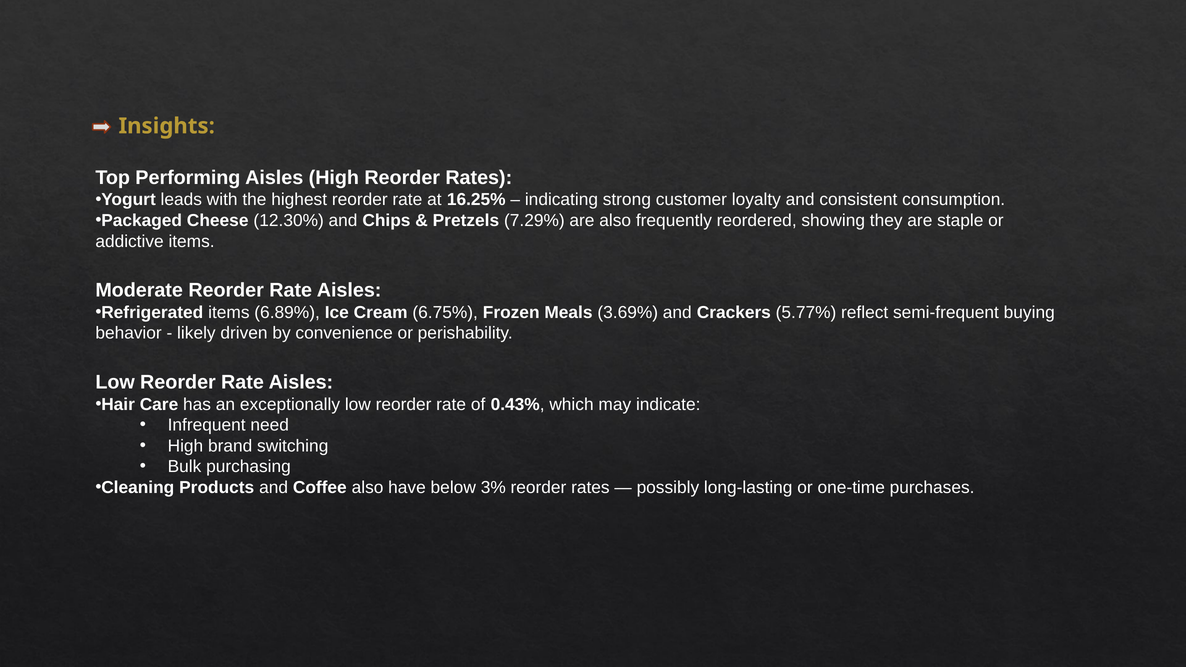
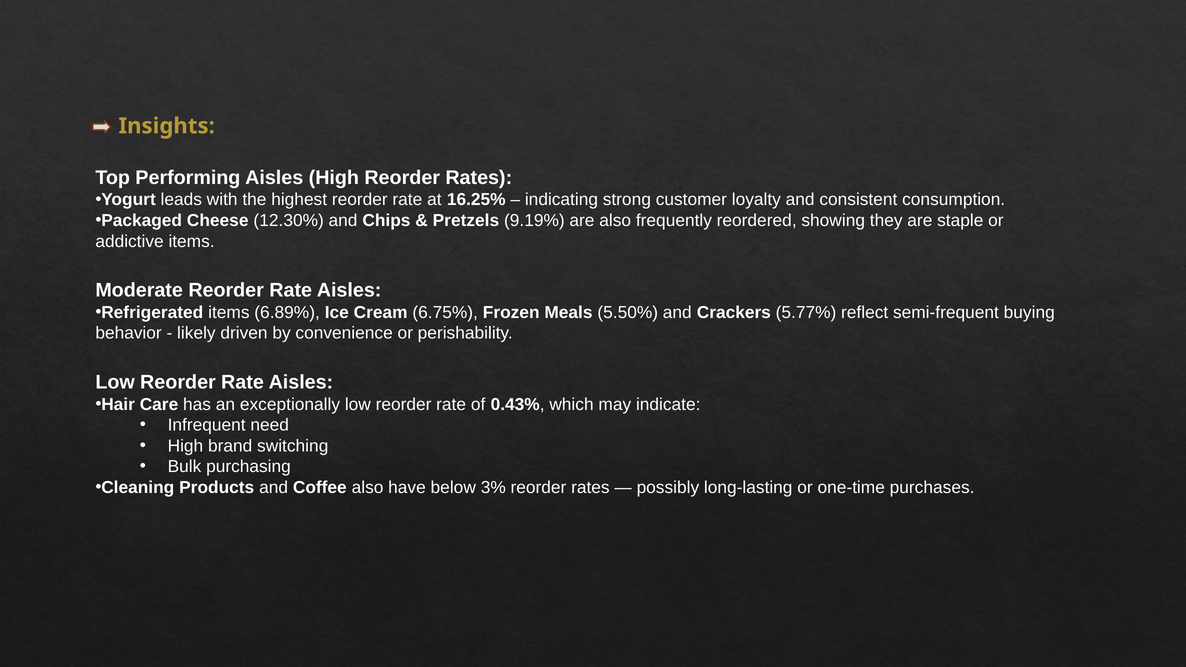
7.29%: 7.29% -> 9.19%
3.69%: 3.69% -> 5.50%
